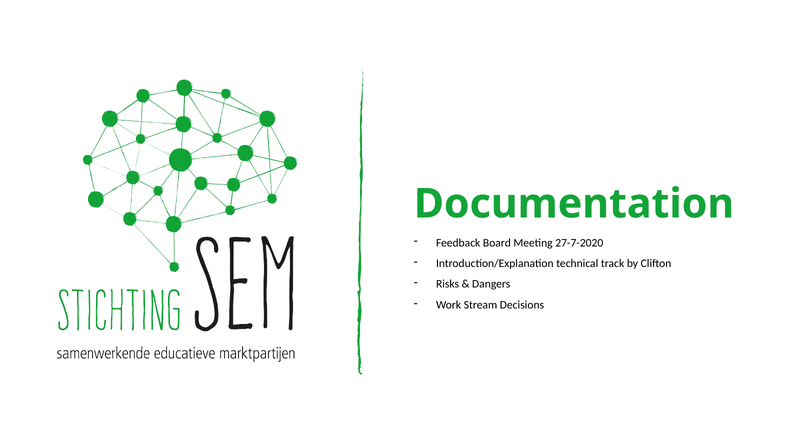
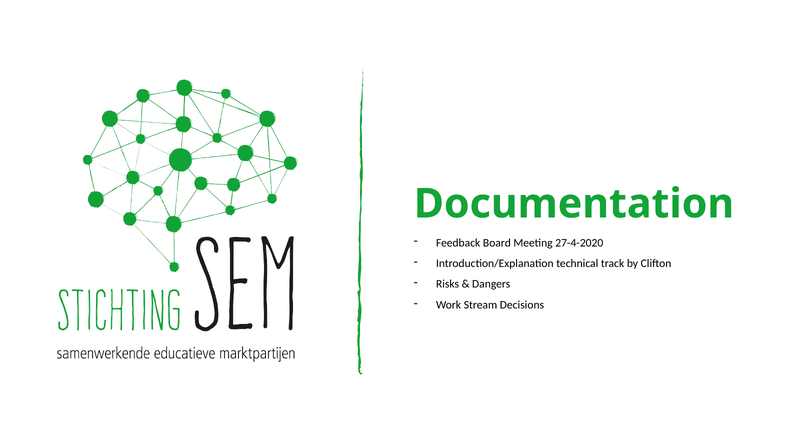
27-7-2020: 27-7-2020 -> 27-4-2020
